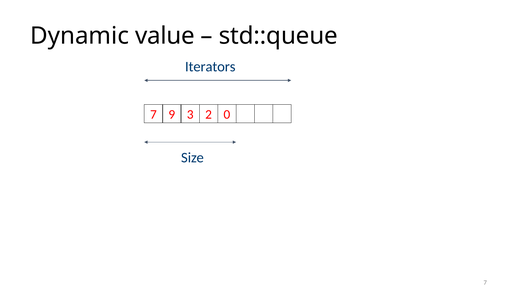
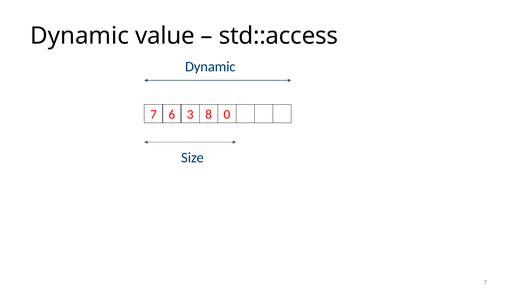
std::queue: std::queue -> std::access
Iterators at (210, 67): Iterators -> Dynamic
9: 9 -> 6
2: 2 -> 8
